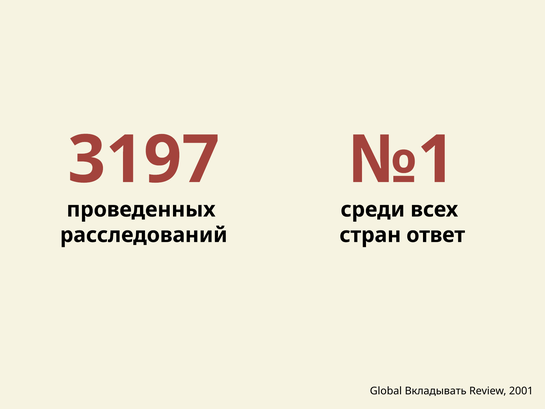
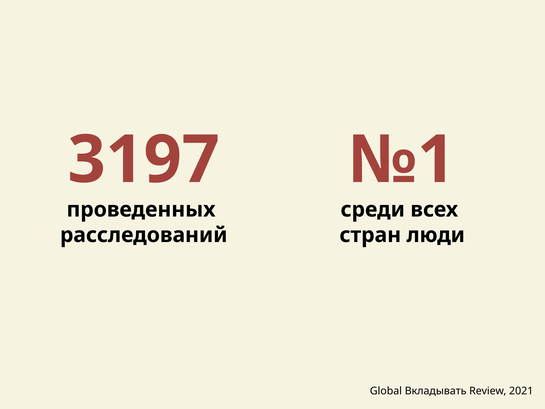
ответ: ответ -> люди
2001: 2001 -> 2021
